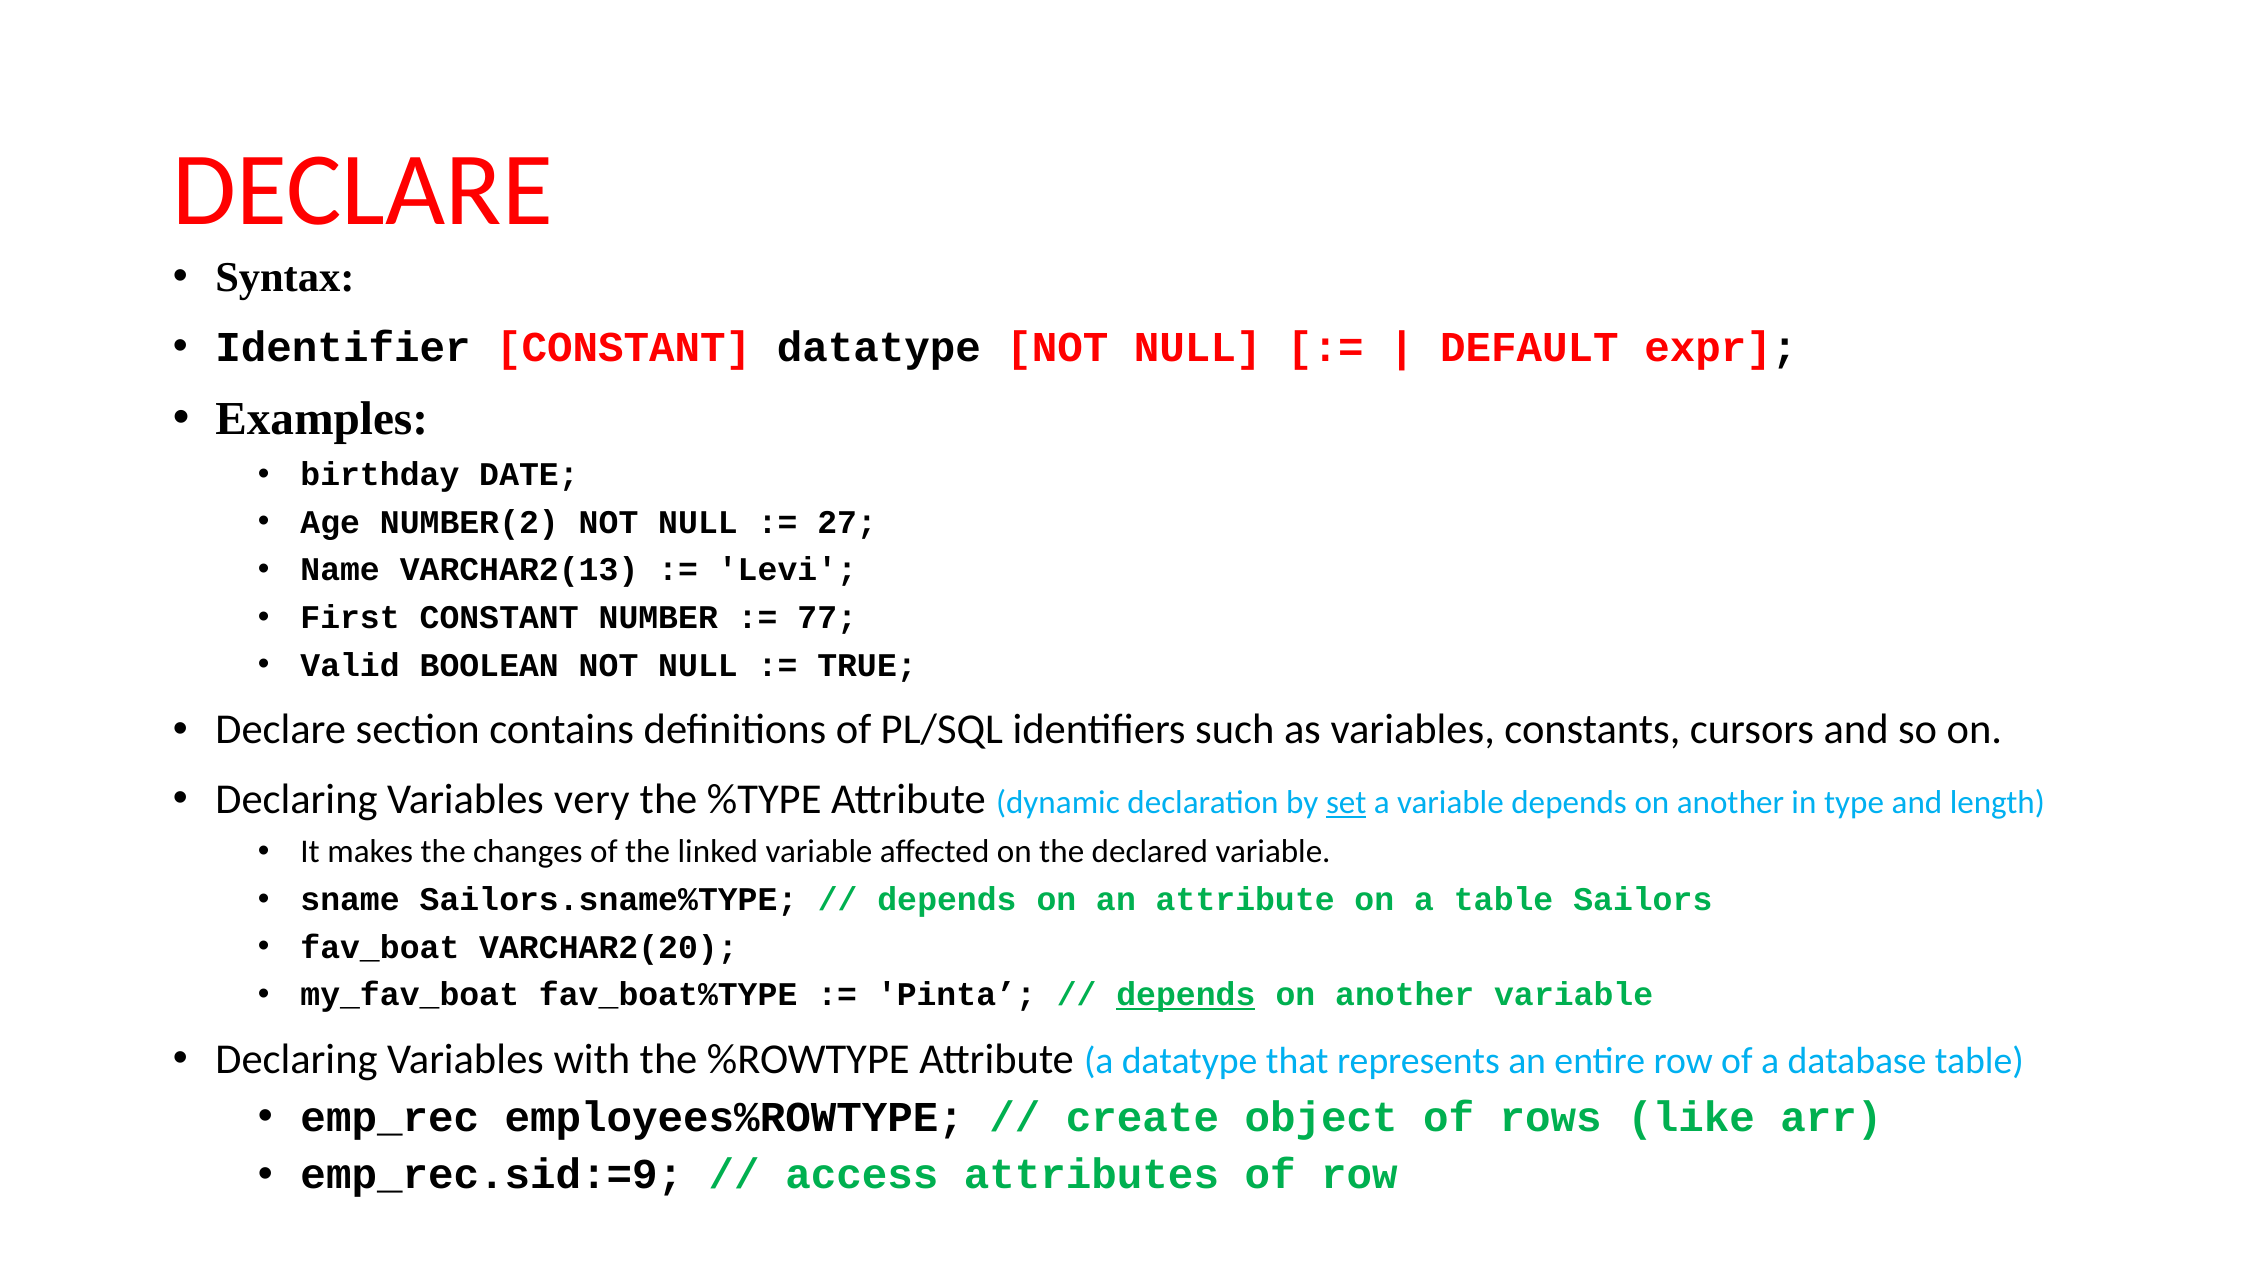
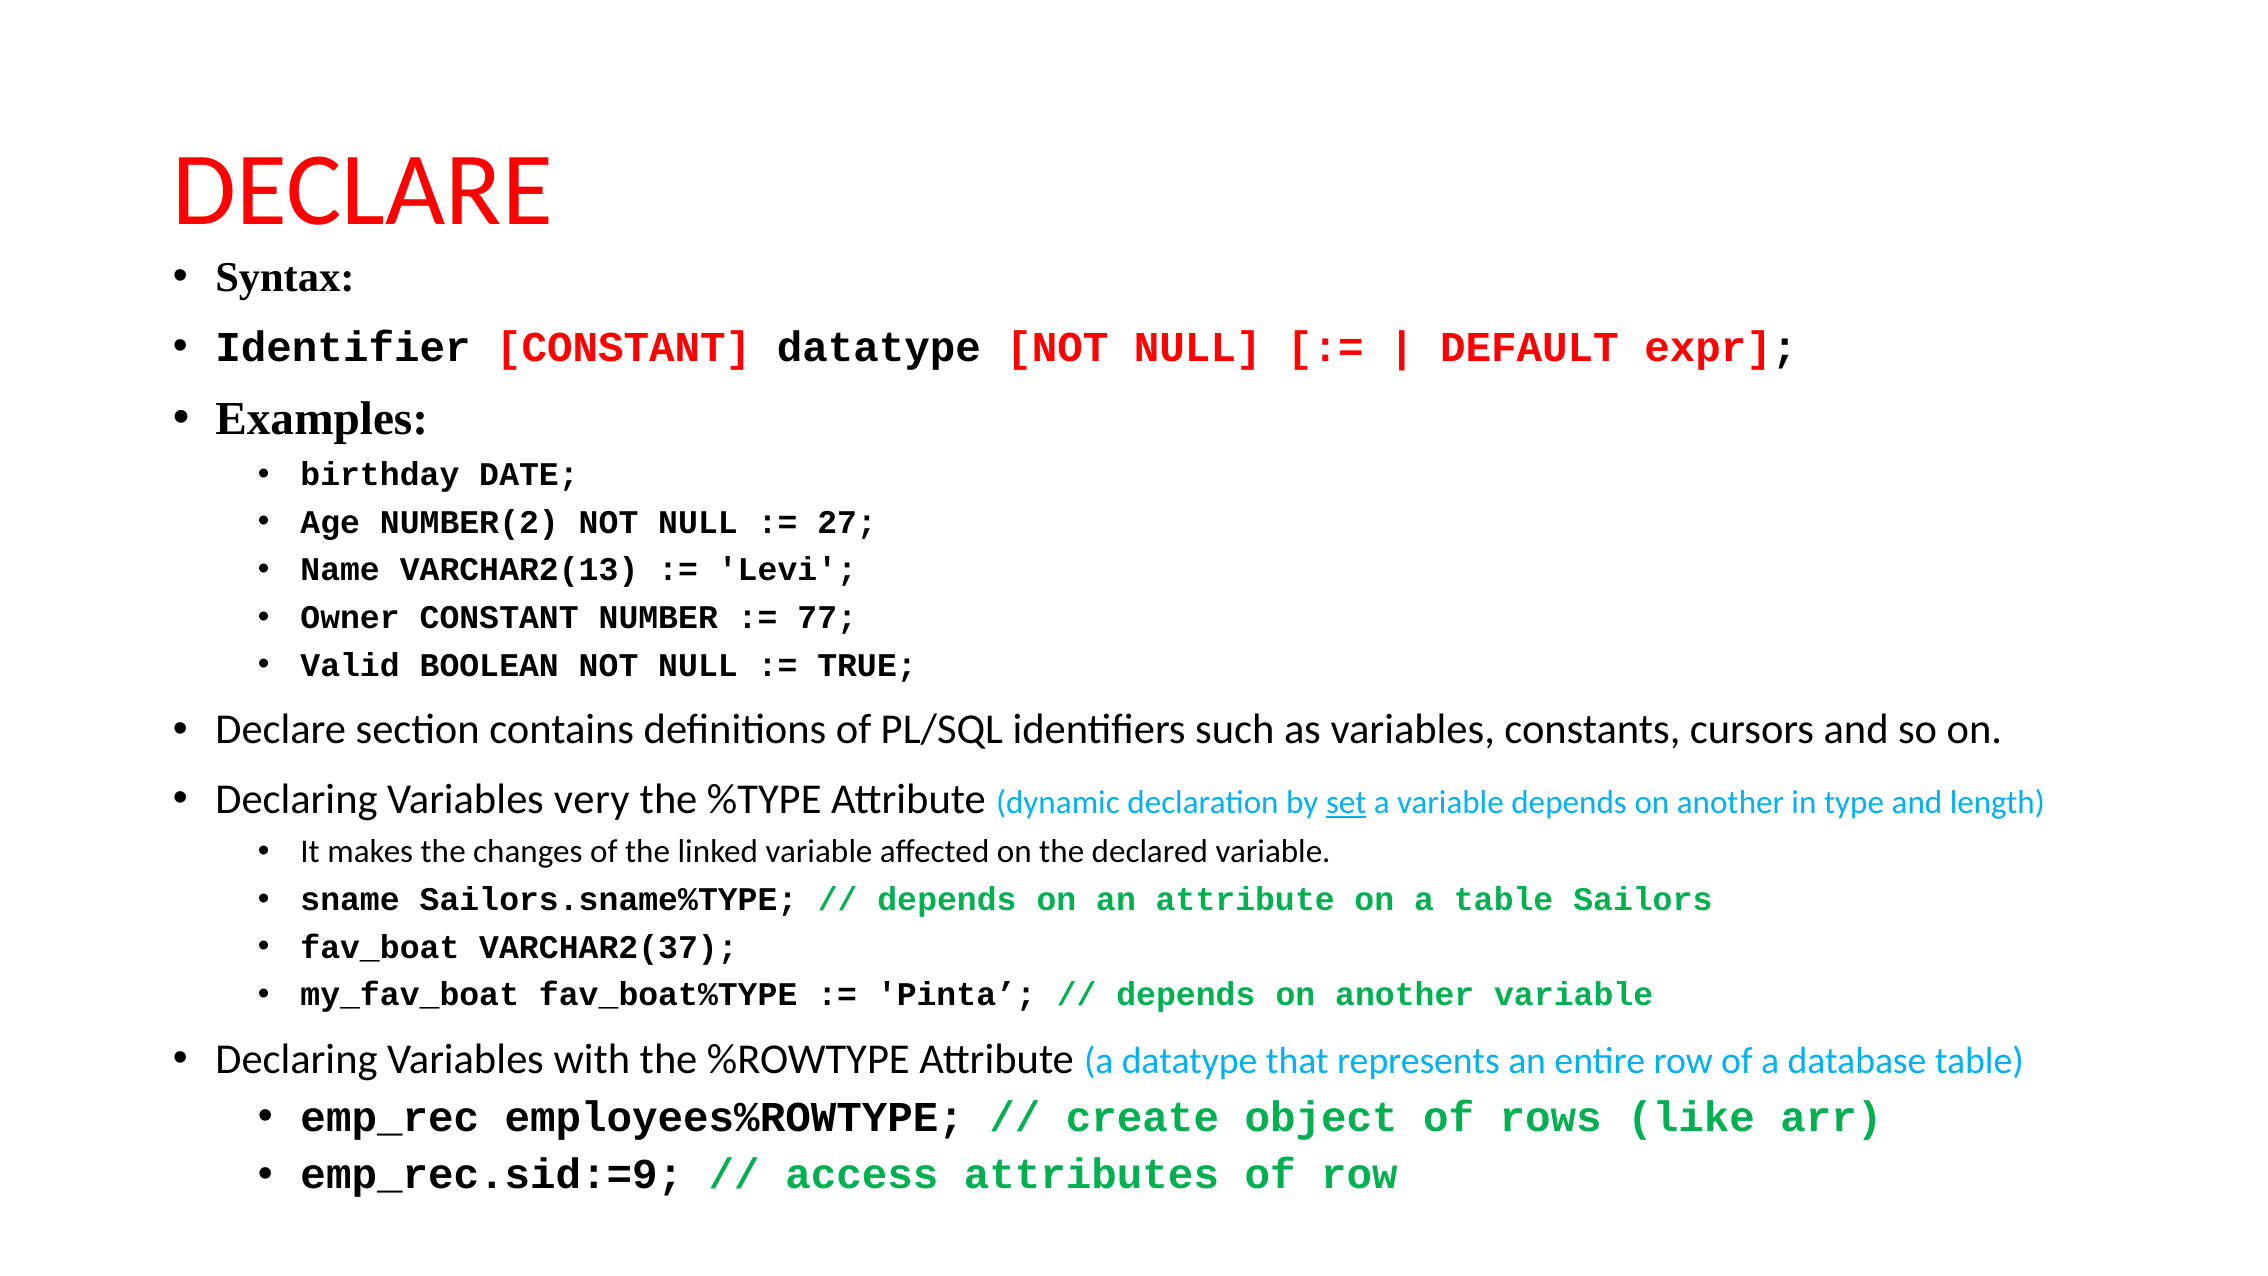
First: First -> Owner
VARCHAR2(20: VARCHAR2(20 -> VARCHAR2(37
depends at (1186, 995) underline: present -> none
